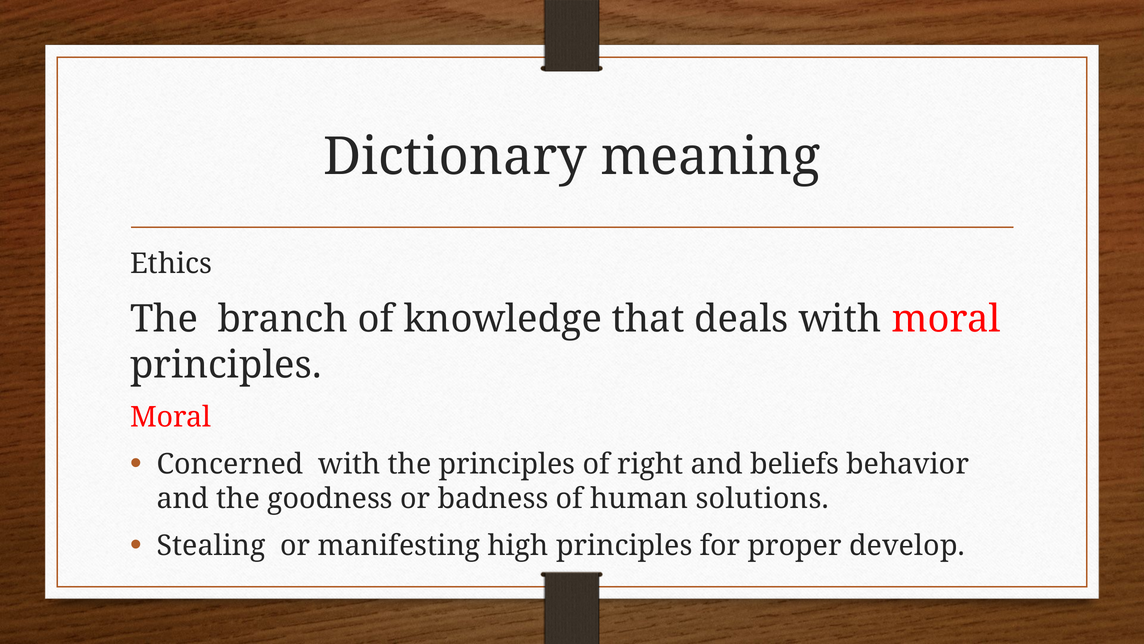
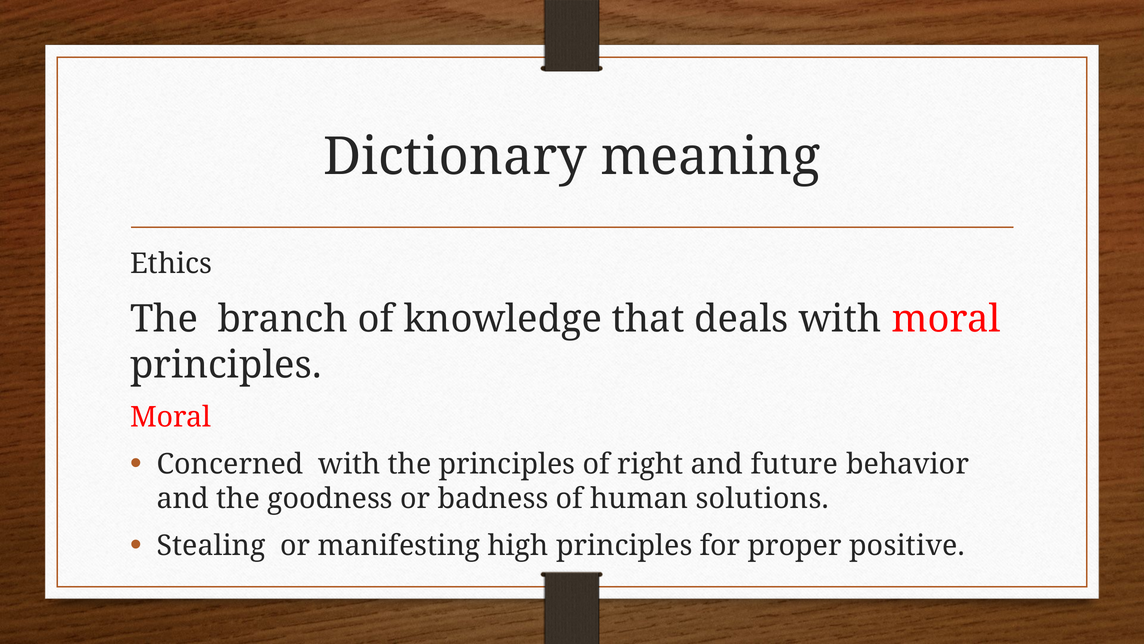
beliefs: beliefs -> future
develop: develop -> positive
